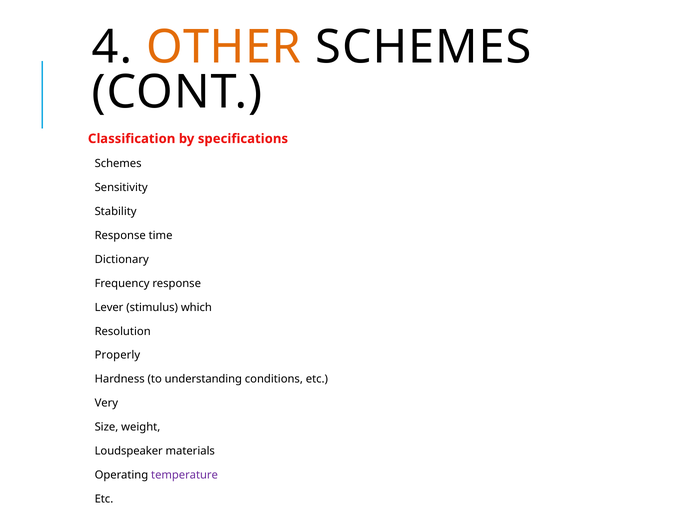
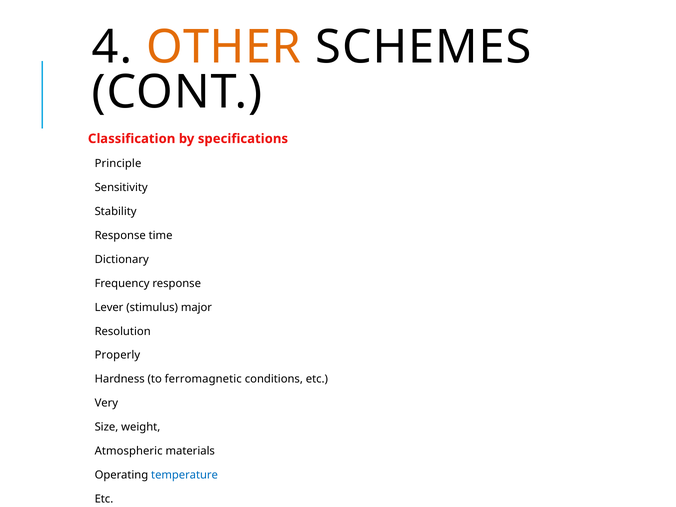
Schemes at (118, 164): Schemes -> Principle
which: which -> major
understanding: understanding -> ferromagnetic
Loudspeaker: Loudspeaker -> Atmospheric
temperature colour: purple -> blue
